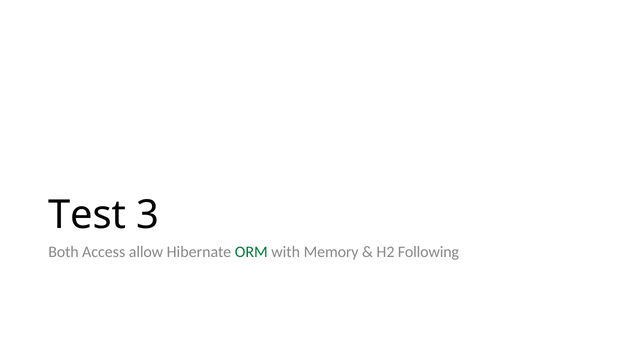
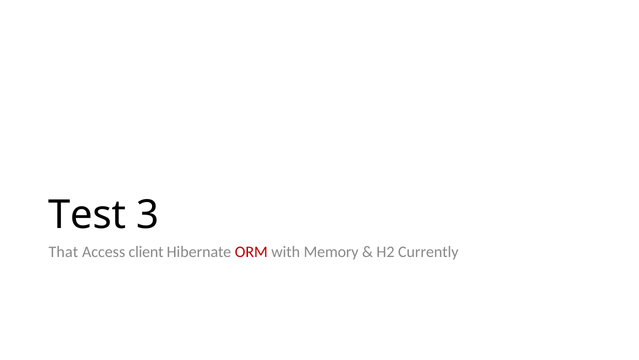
Both: Both -> That
allow: allow -> client
ORM colour: green -> red
Following: Following -> Currently
